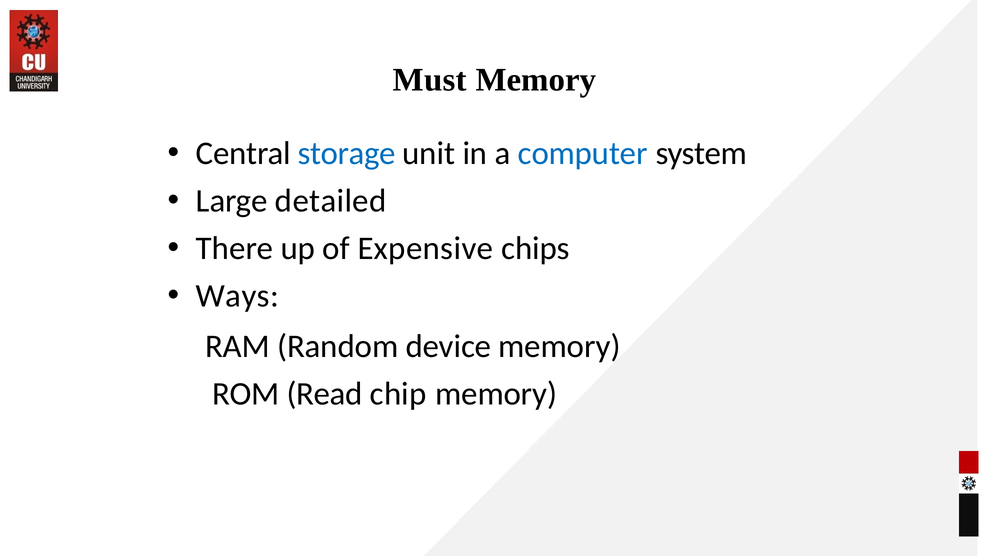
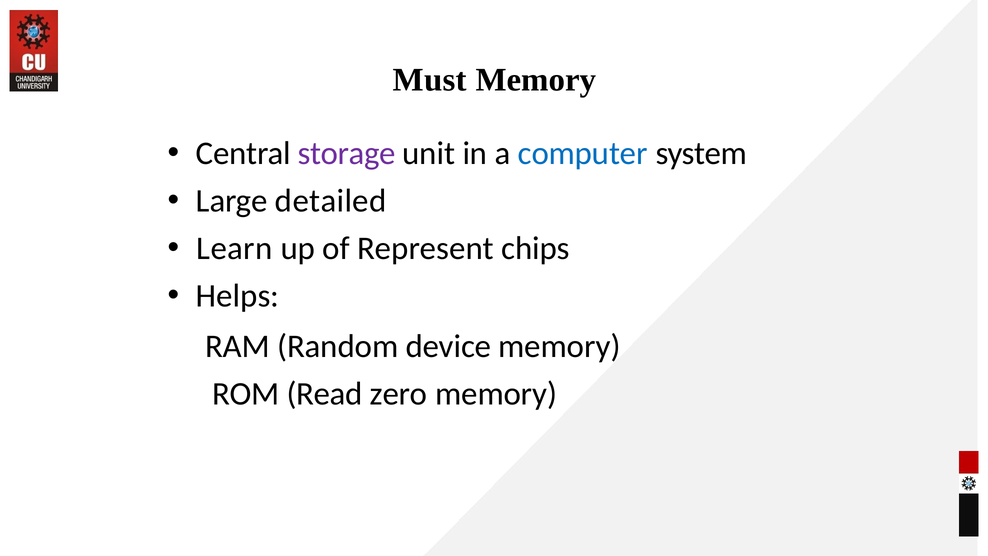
storage colour: blue -> purple
There: There -> Learn
Expensive: Expensive -> Represent
Ways: Ways -> Helps
chip: chip -> zero
